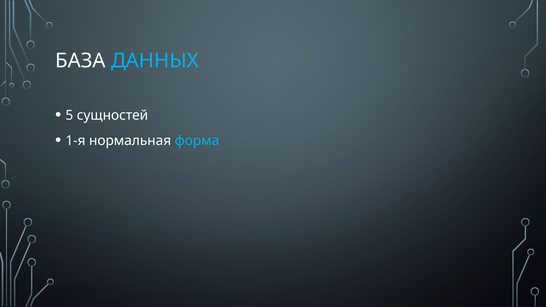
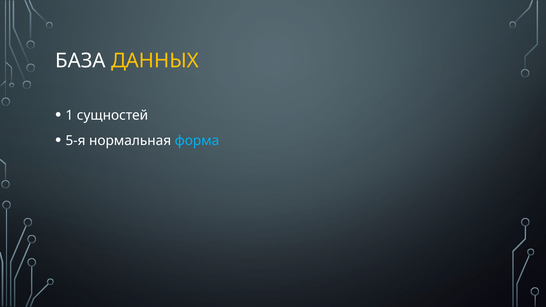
ДАННЫХ colour: light blue -> yellow
5: 5 -> 1
1-я: 1-я -> 5-я
